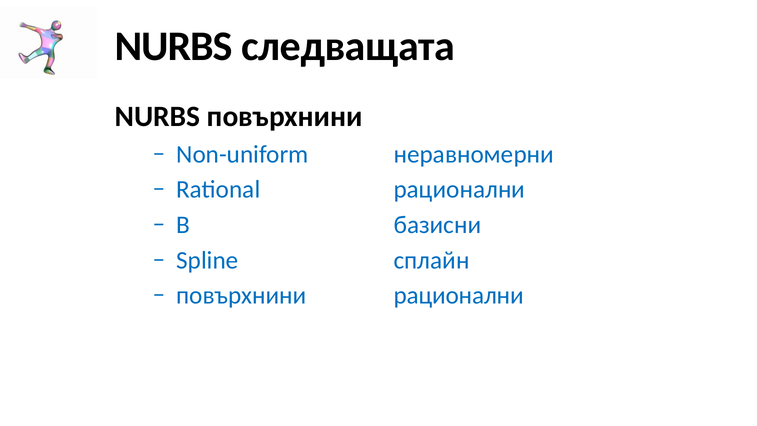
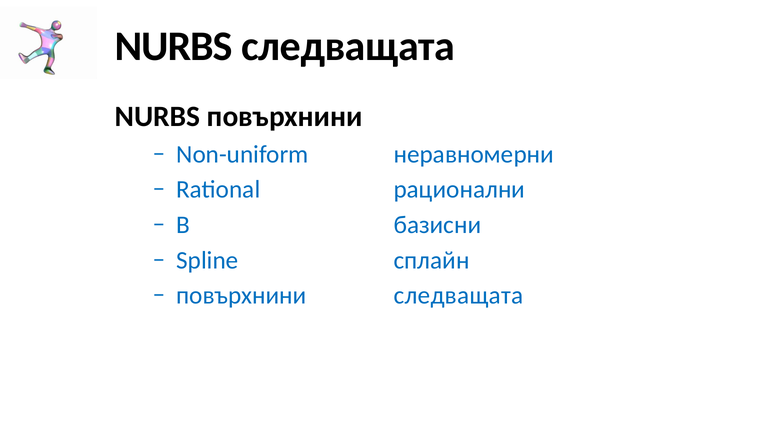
повърхнини рационални: рационални -> следващата
